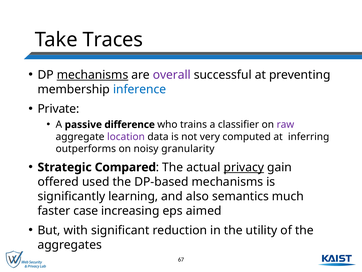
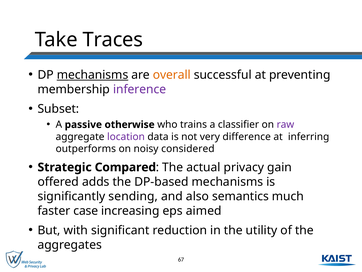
overall colour: purple -> orange
inference colour: blue -> purple
Private: Private -> Subset
difference: difference -> otherwise
computed: computed -> difference
granularity: granularity -> considered
privacy underline: present -> none
used: used -> adds
learning: learning -> sending
